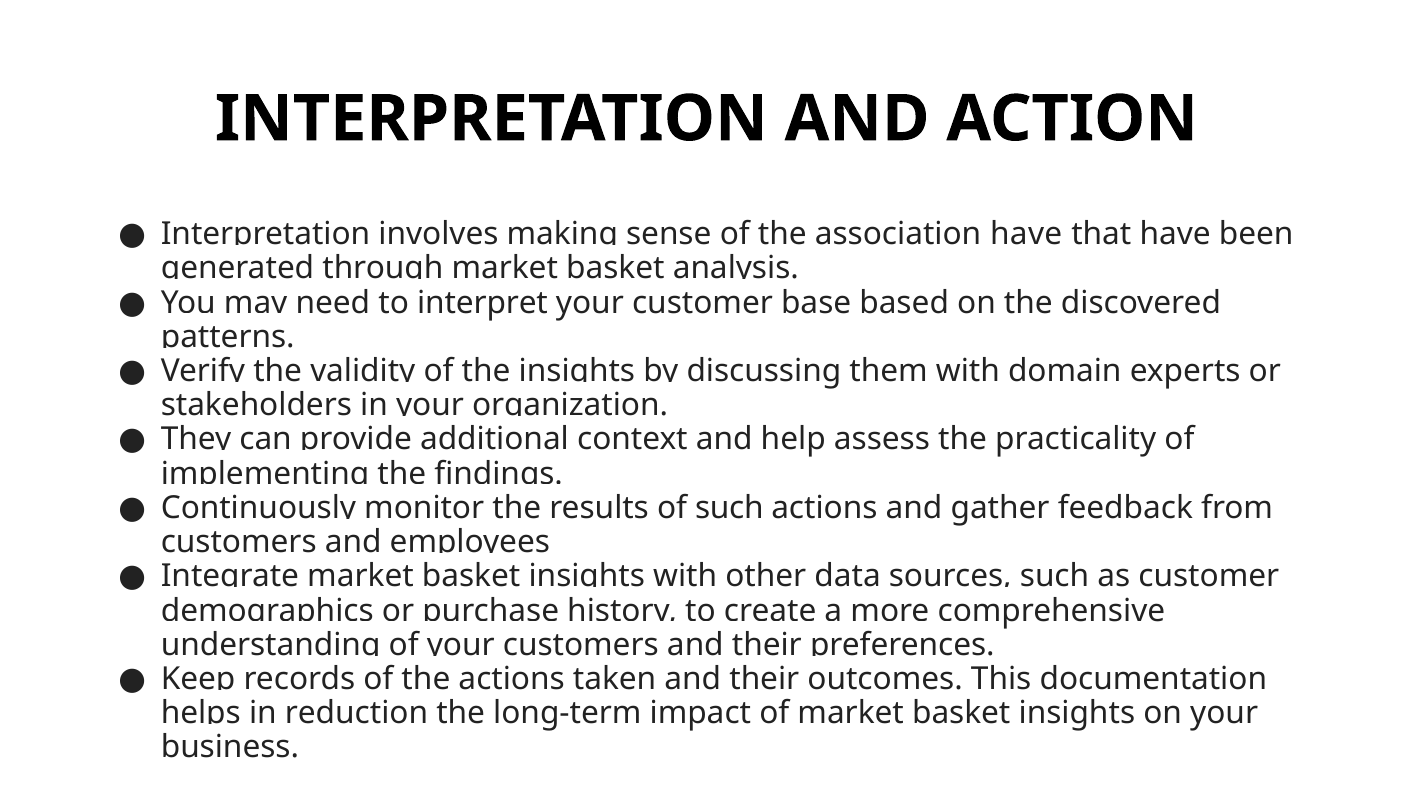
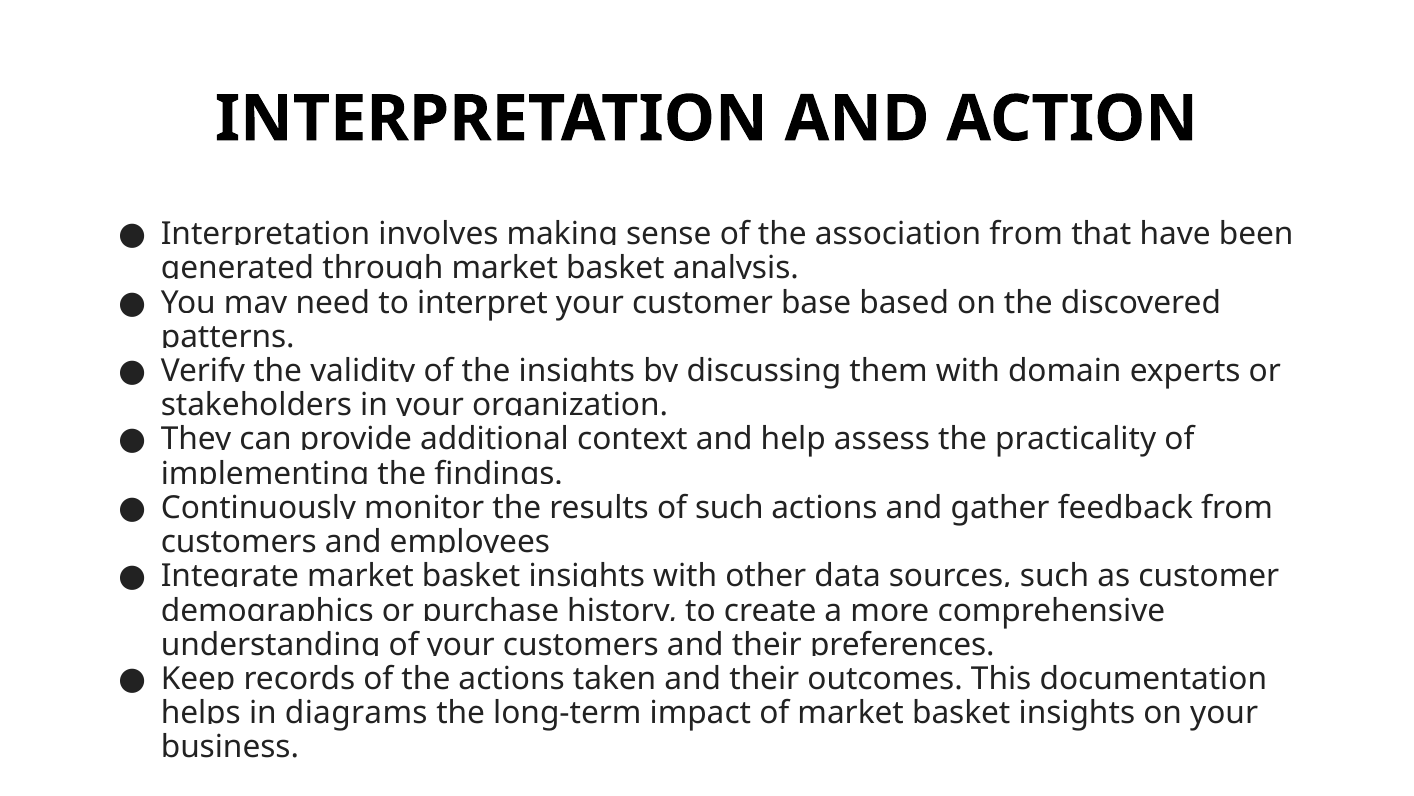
association have: have -> from
reduction: reduction -> diagrams
